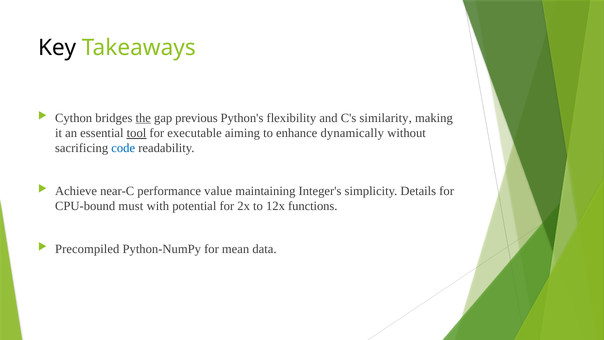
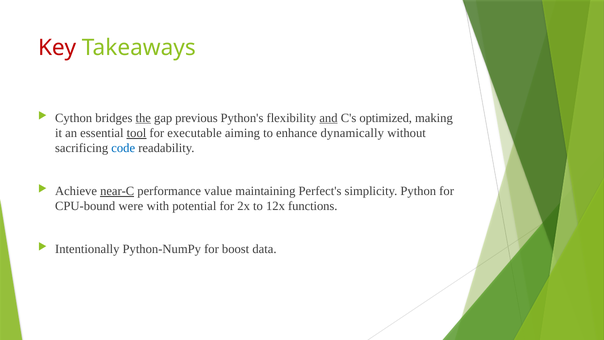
Key colour: black -> red
and underline: none -> present
similarity: similarity -> optimized
near-C underline: none -> present
Integer's: Integer's -> Perfect's
Details: Details -> Python
must: must -> were
Precompiled: Precompiled -> Intentionally
mean: mean -> boost
